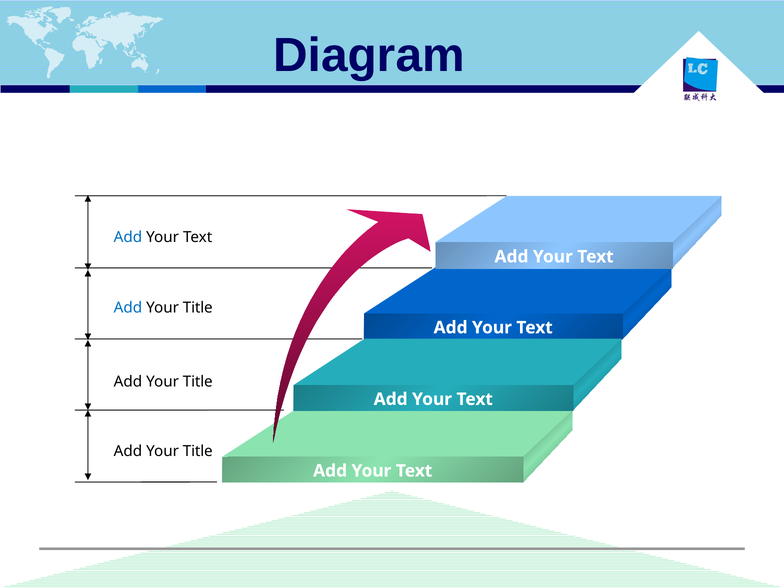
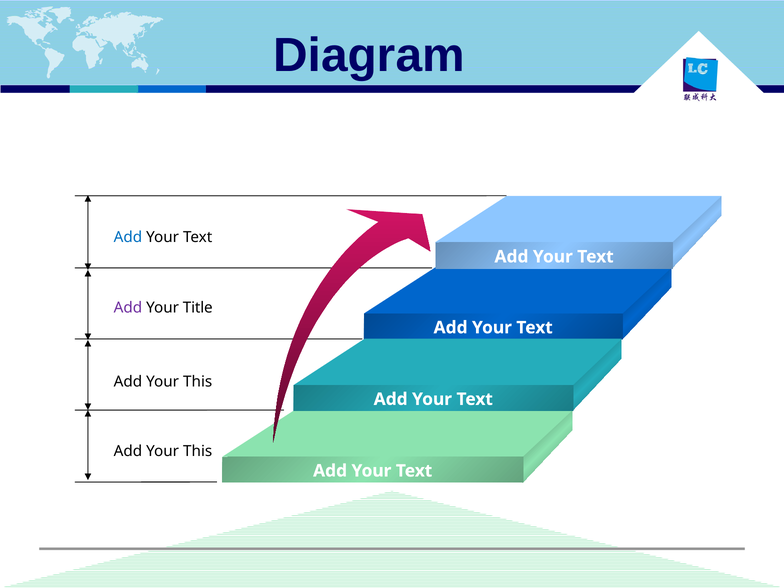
Add at (128, 308) colour: blue -> purple
Title at (198, 382): Title -> This
Title at (198, 451): Title -> This
